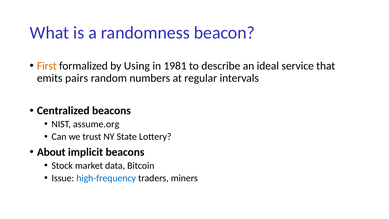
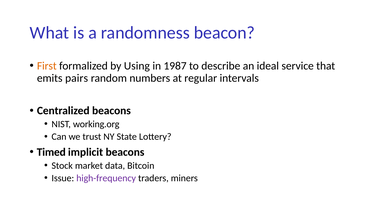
1981: 1981 -> 1987
assume.org: assume.org -> working.org
About: About -> Timed
high-frequency colour: blue -> purple
